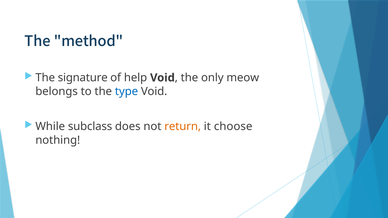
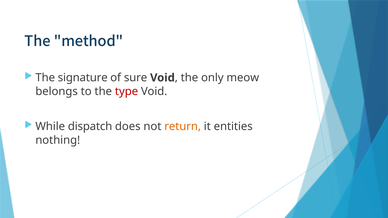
help: help -> sure
type colour: blue -> red
subclass: subclass -> dispatch
choose: choose -> entities
